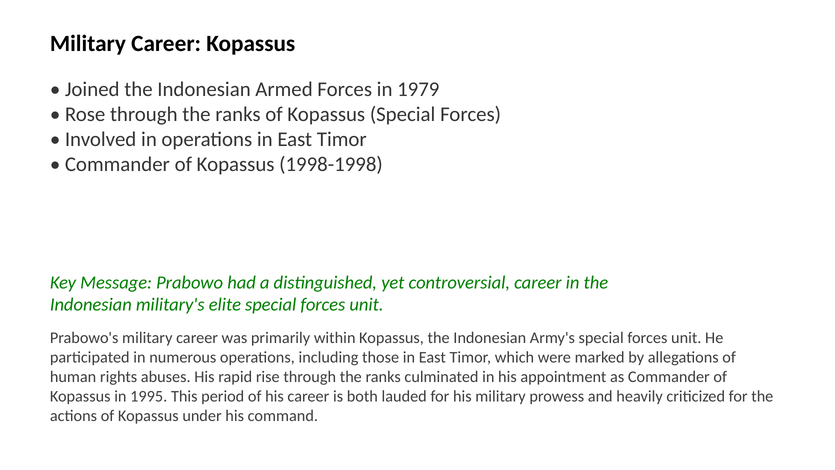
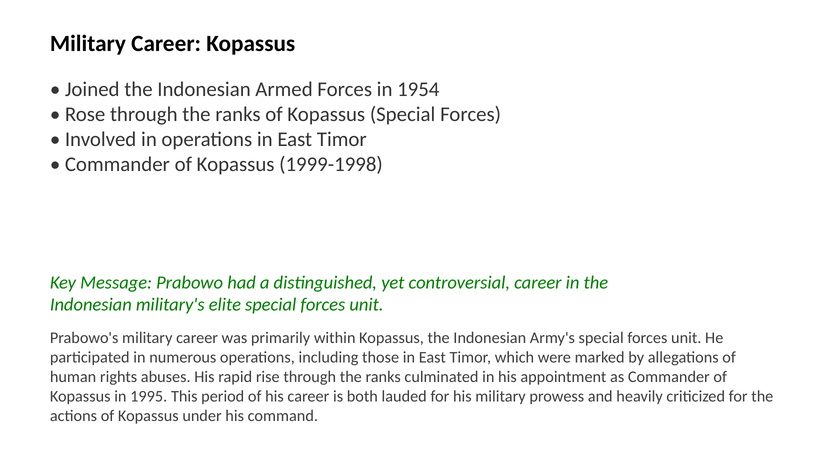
1979: 1979 -> 1954
1998-1998: 1998-1998 -> 1999-1998
